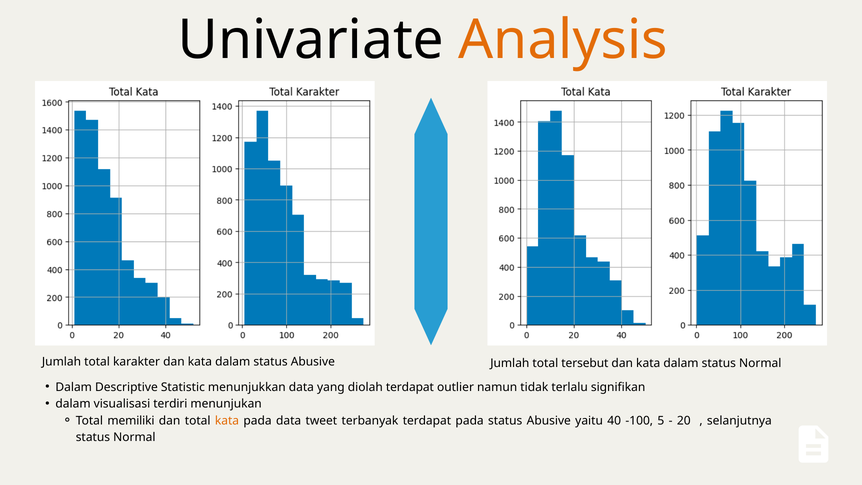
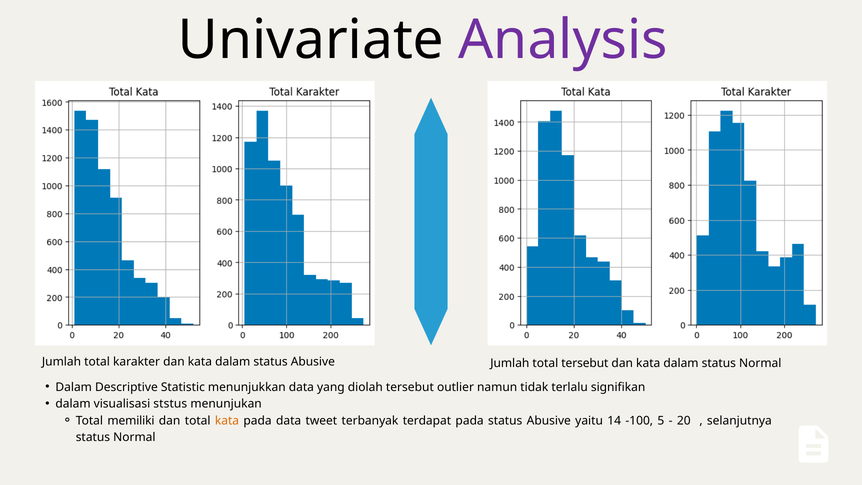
Analysis colour: orange -> purple
diolah terdapat: terdapat -> tersebut
terdiri: terdiri -> ststus
40: 40 -> 14
